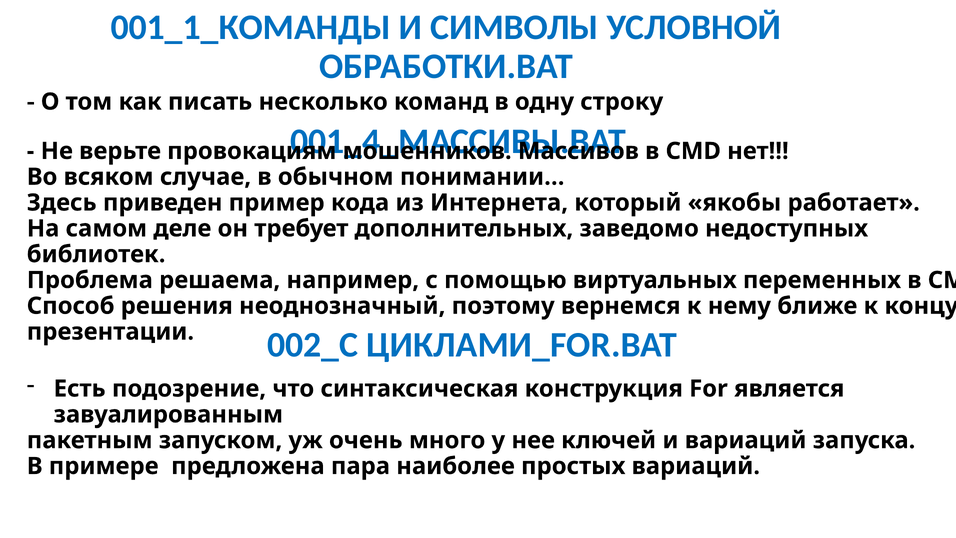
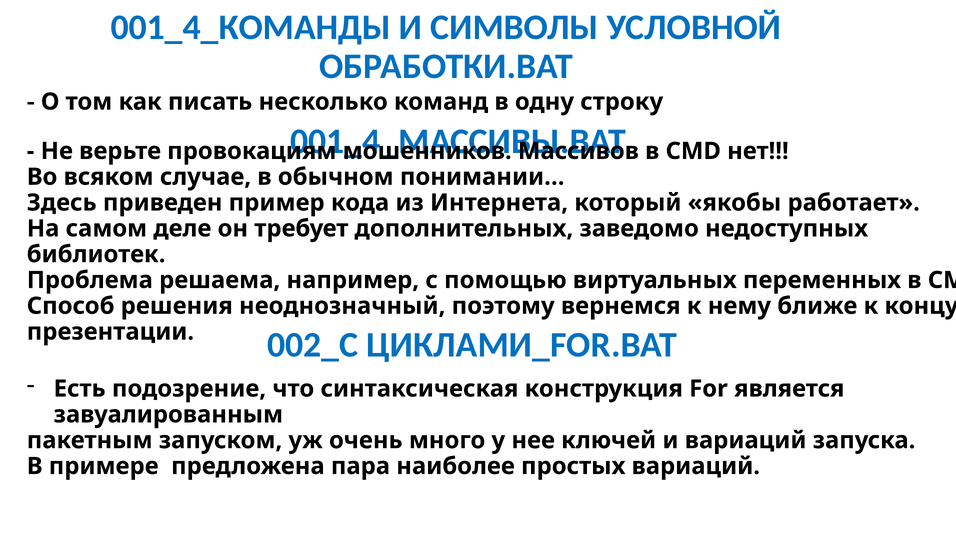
001_1_КОМАНДЫ: 001_1_КОМАНДЫ -> 001_4_КОМАНДЫ
